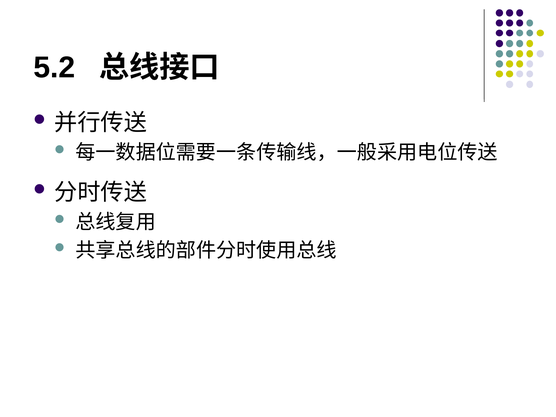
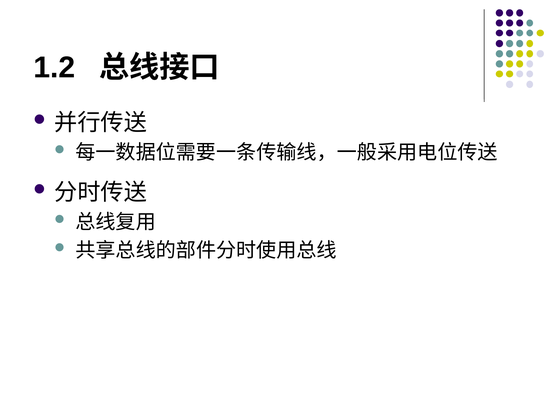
5.2: 5.2 -> 1.2
